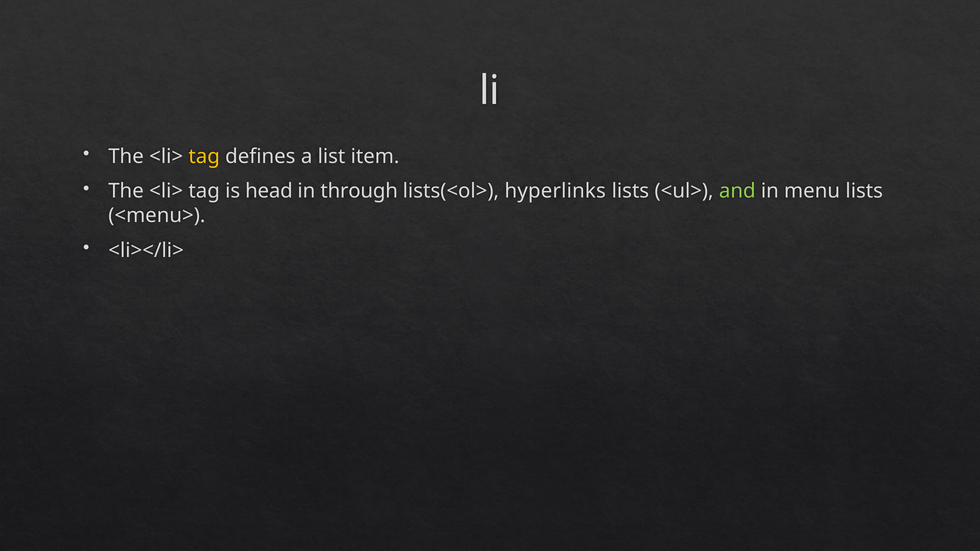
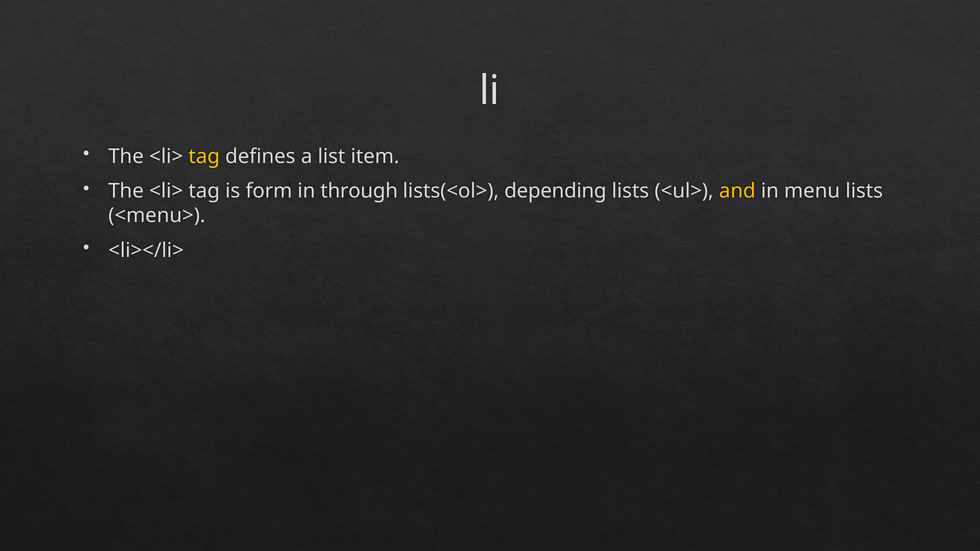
head: head -> form
hyperlinks: hyperlinks -> depending
and colour: light green -> yellow
